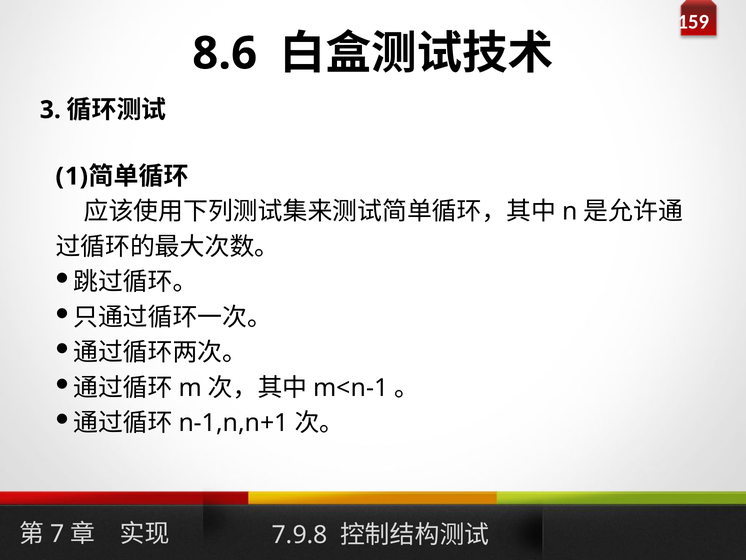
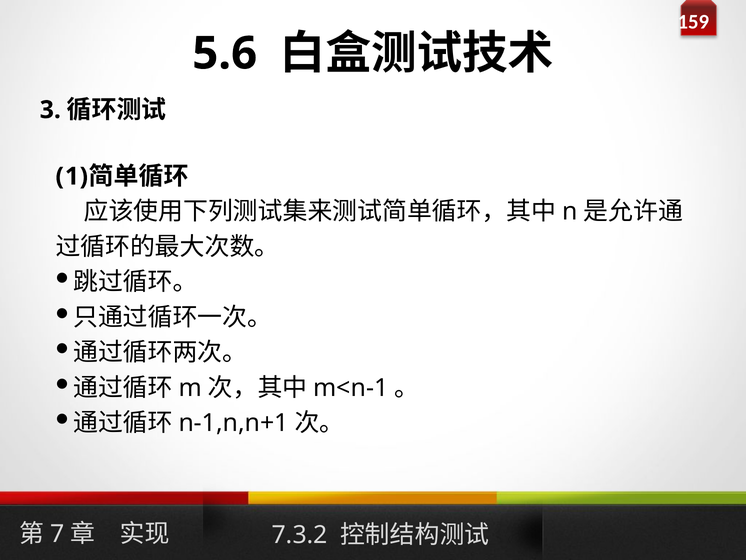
8.6: 8.6 -> 5.6
7.9.8: 7.9.8 -> 7.3.2
